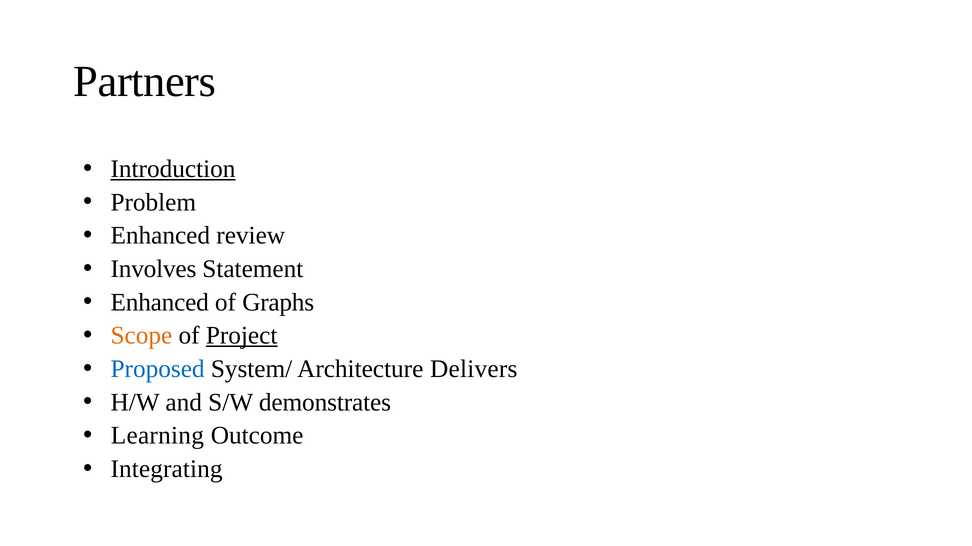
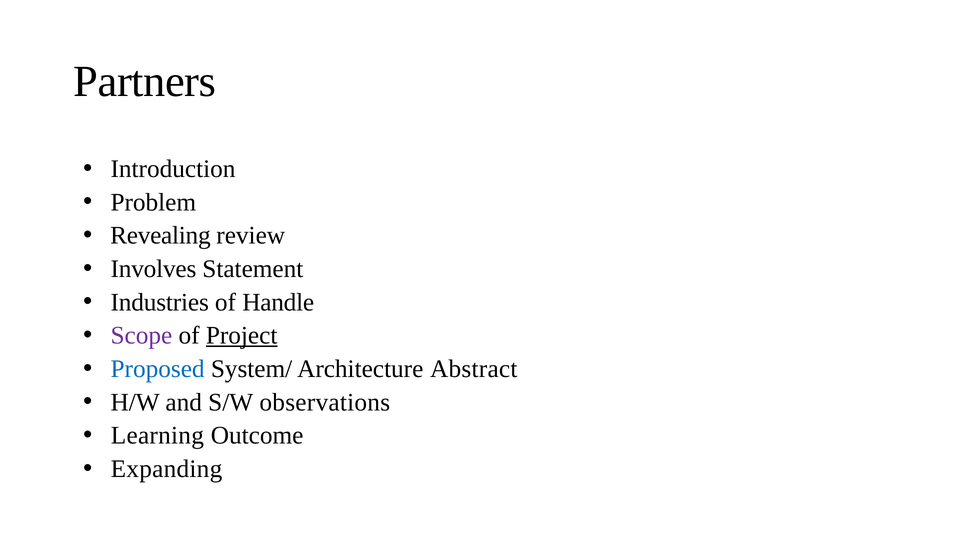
Introduction underline: present -> none
Enhanced at (160, 236): Enhanced -> Revealing
Enhanced at (160, 303): Enhanced -> Industries
Graphs: Graphs -> Handle
Scope colour: orange -> purple
Delivers: Delivers -> Abstract
demonstrates: demonstrates -> observations
Integrating: Integrating -> Expanding
